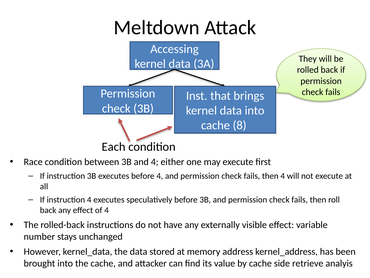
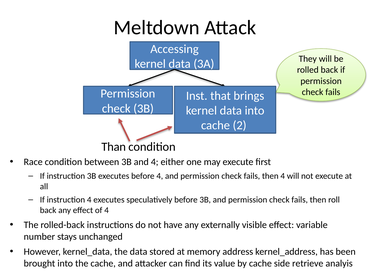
8: 8 -> 2
Each: Each -> Than
